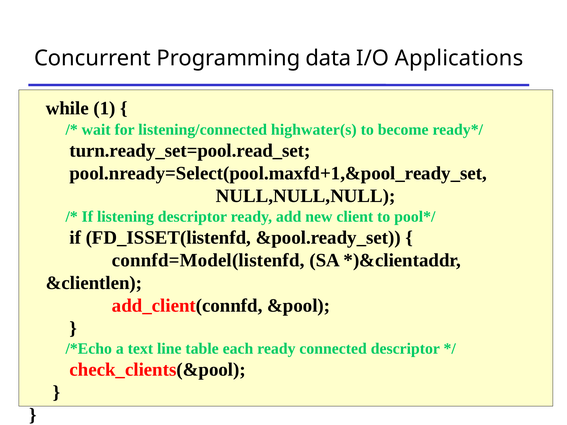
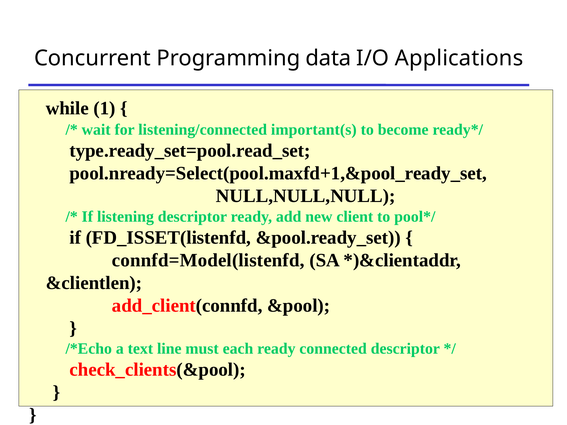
highwater(s: highwater(s -> important(s
turn.ready_set=pool.read_set: turn.ready_set=pool.read_set -> type.ready_set=pool.read_set
table: table -> must
